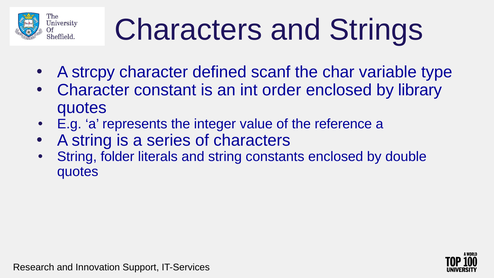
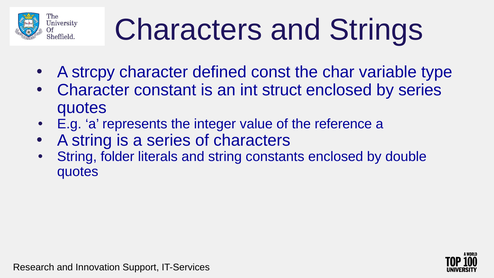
scanf: scanf -> const
order: order -> struct
by library: library -> series
